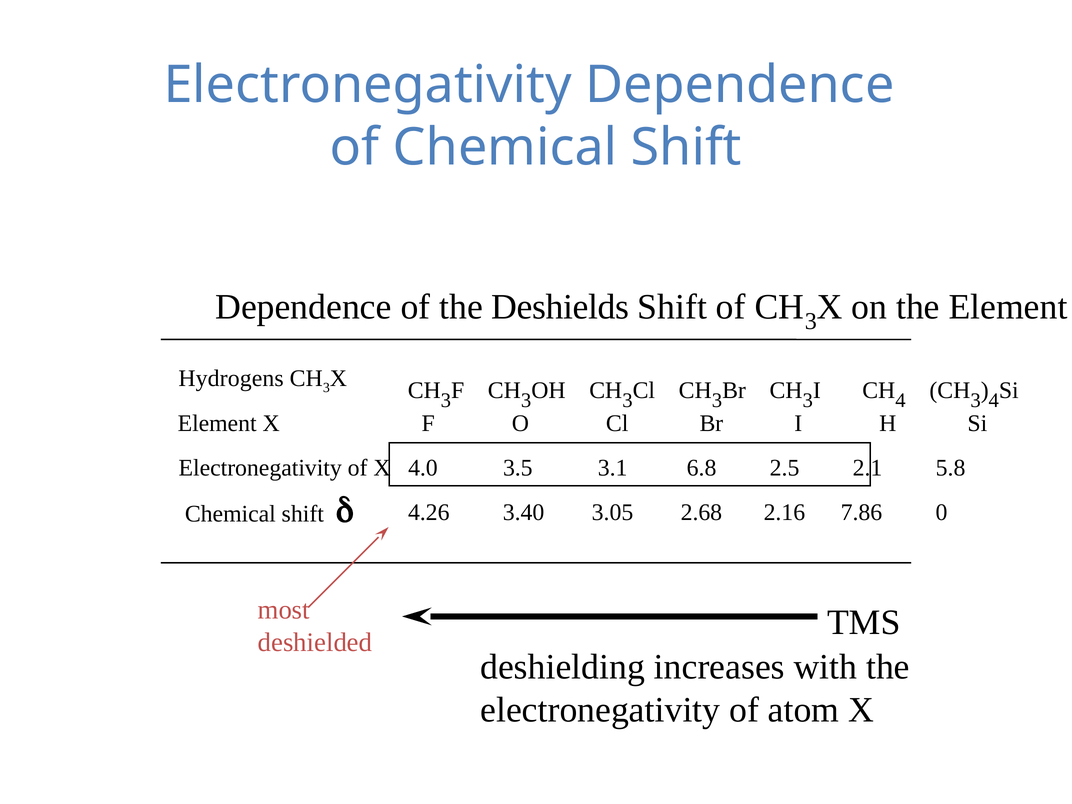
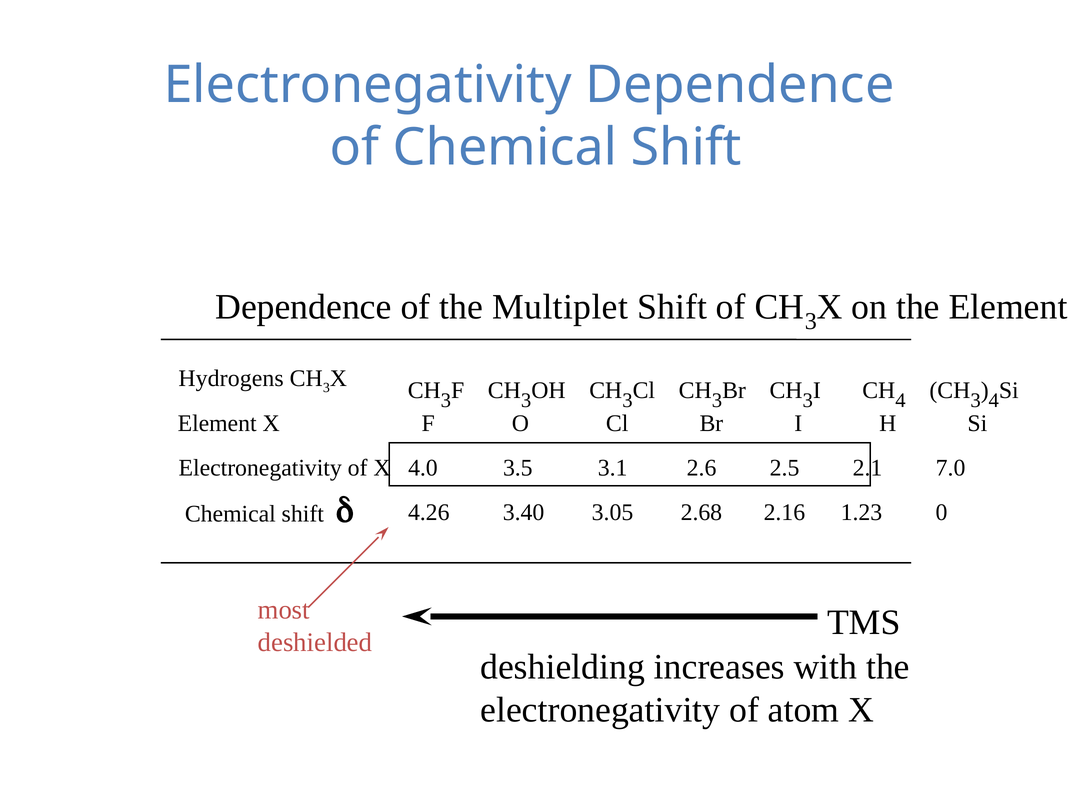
Deshields: Deshields -> Multiplet
6.8: 6.8 -> 2.6
5.8: 5.8 -> 7.0
7.86: 7.86 -> 1.23
